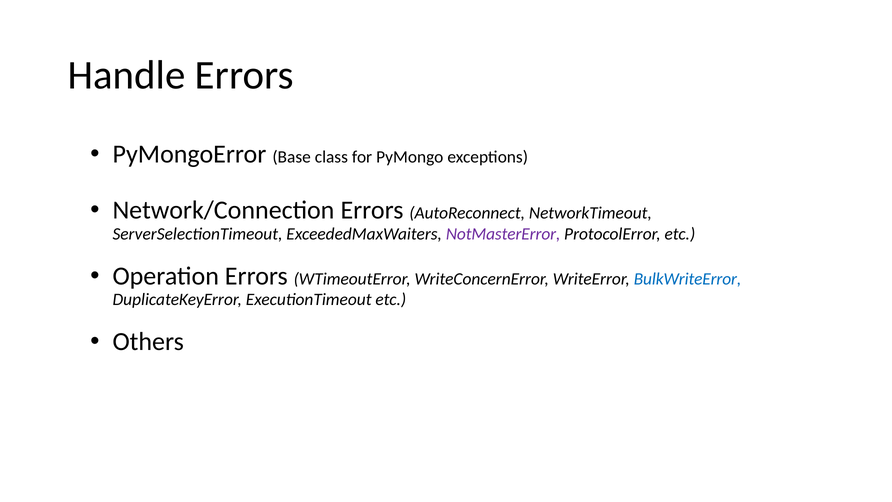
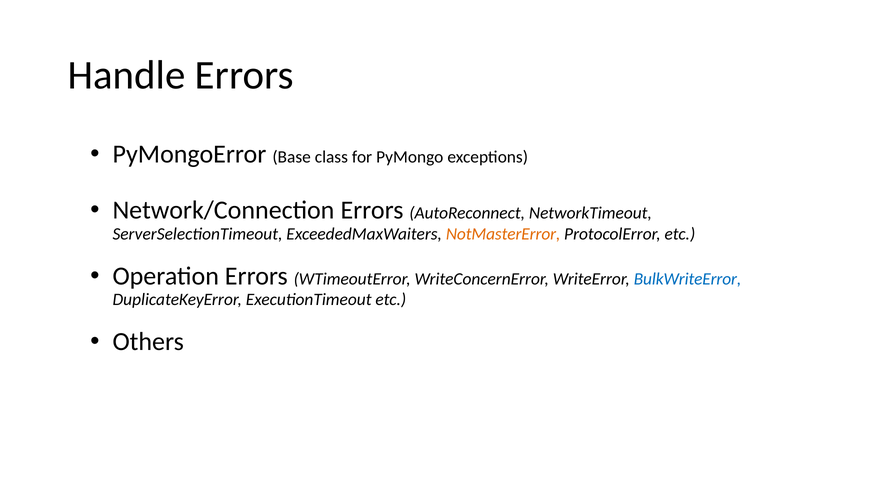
NotMasterError colour: purple -> orange
